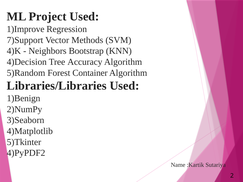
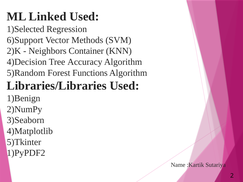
Project: Project -> Linked
1)Improve: 1)Improve -> 1)Selected
7)Support: 7)Support -> 6)Support
4)K: 4)K -> 2)K
Bootstrap: Bootstrap -> Container
Container: Container -> Functions
4)PyPDF2: 4)PyPDF2 -> 1)PyPDF2
